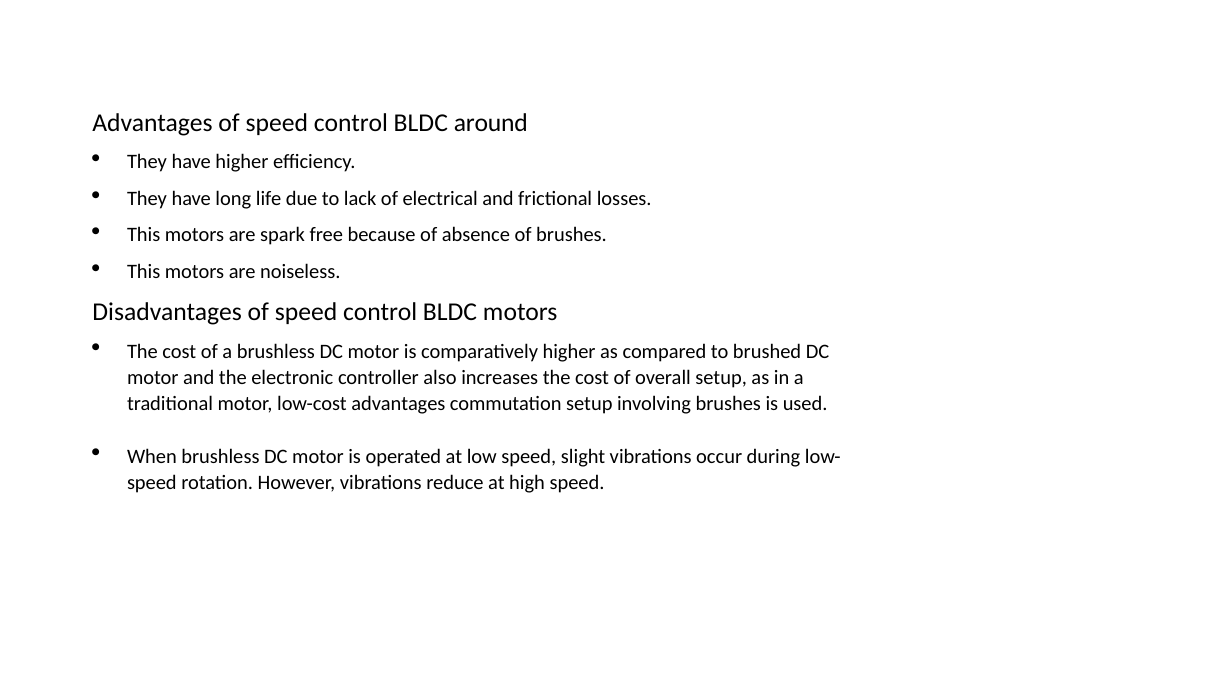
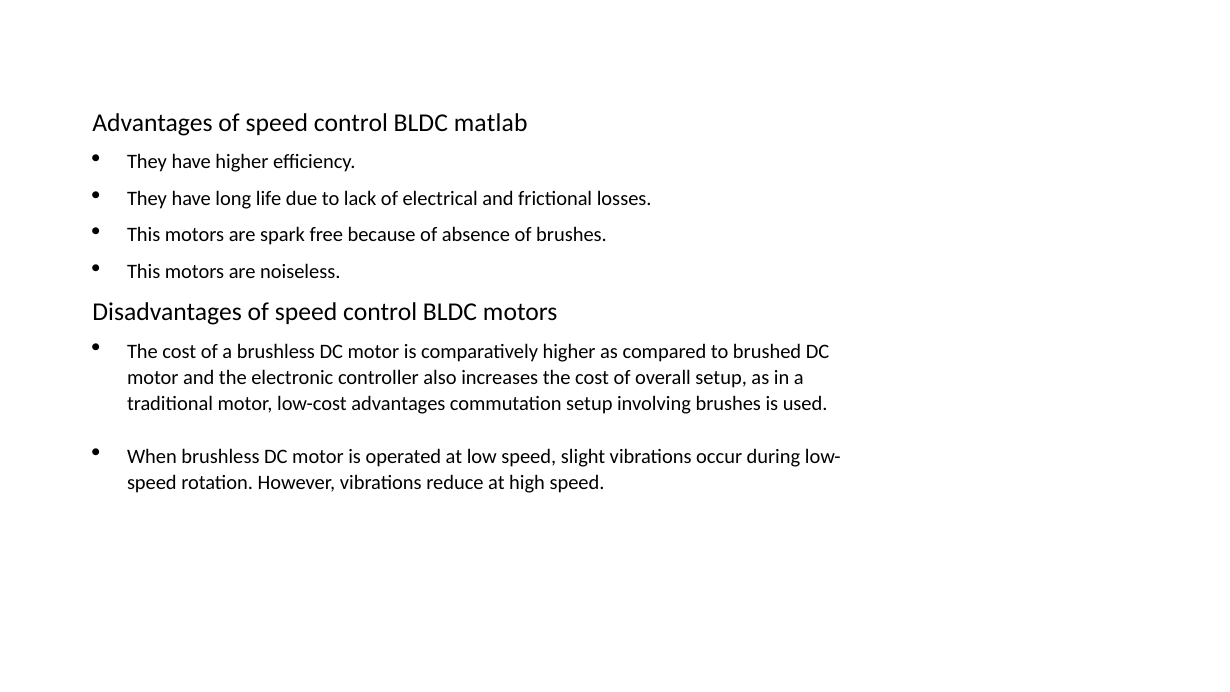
around: around -> matlab
